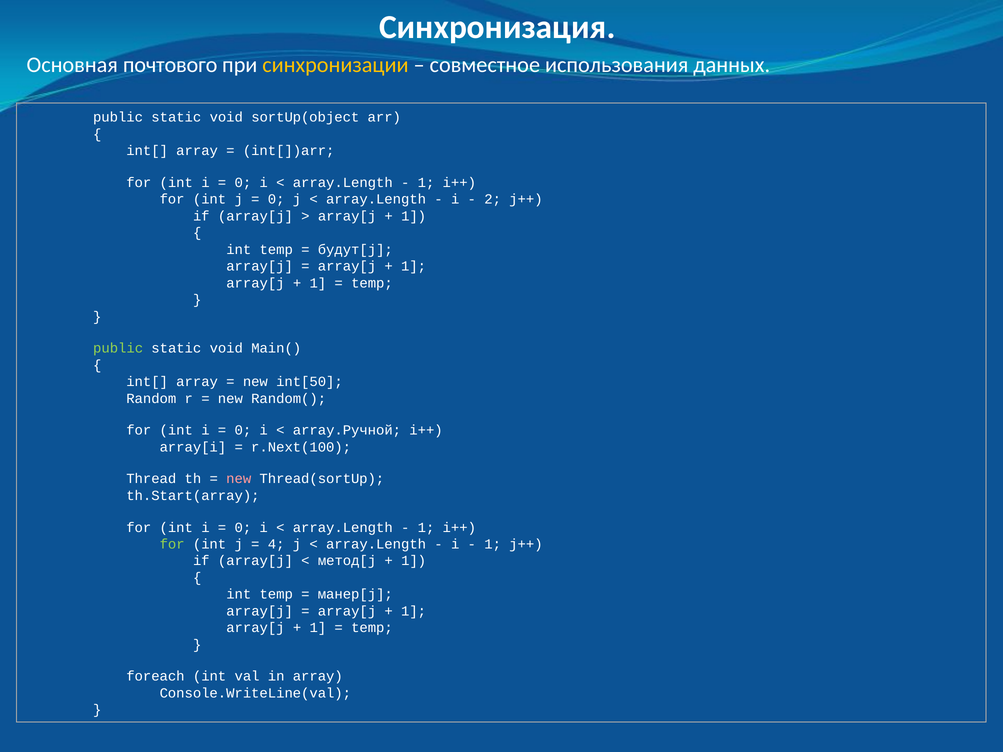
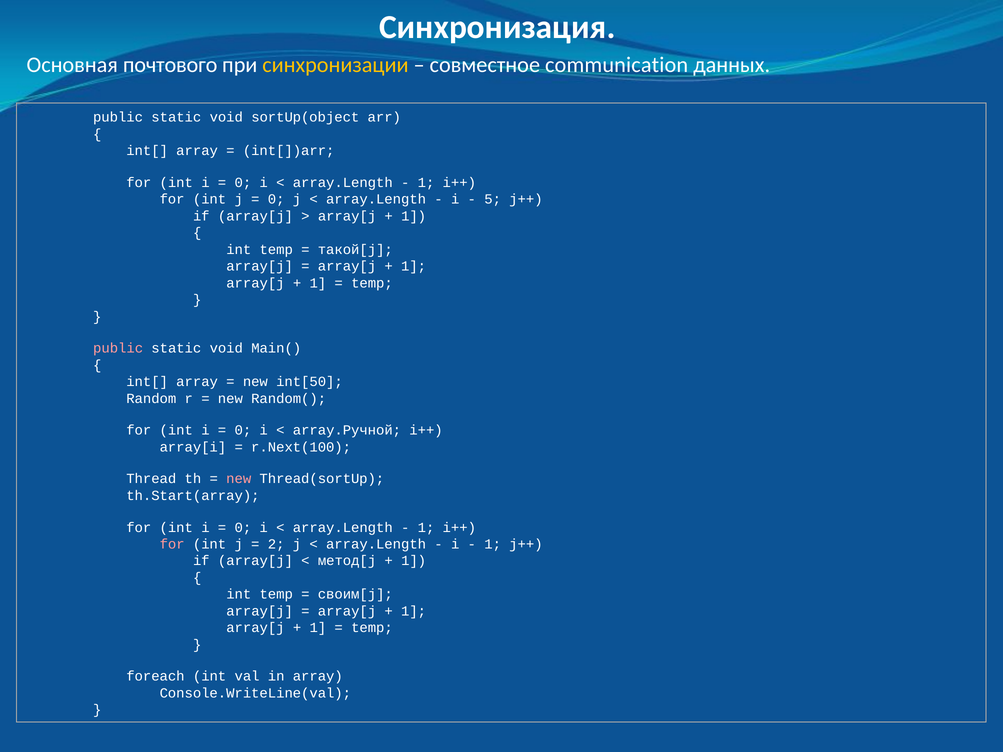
использования: использования -> communication
2: 2 -> 5
будут[j: будут[j -> такой[j
public at (118, 348) colour: light green -> pink
for at (172, 544) colour: light green -> pink
4: 4 -> 2
манер[j: манер[j -> своим[j
